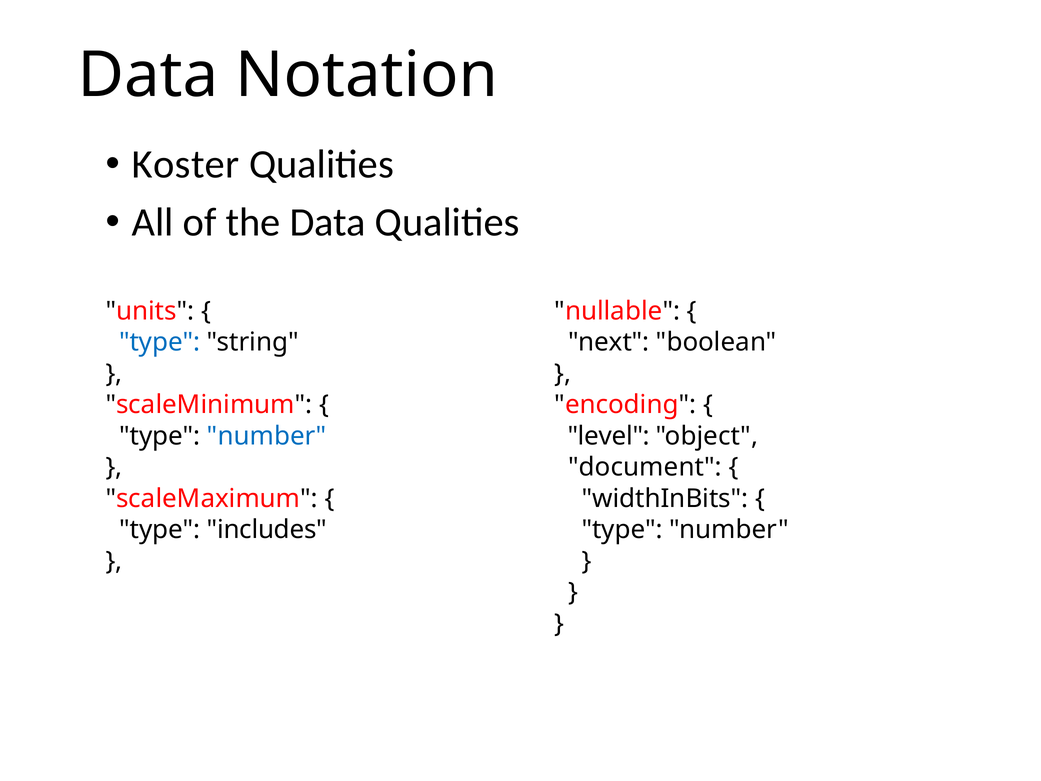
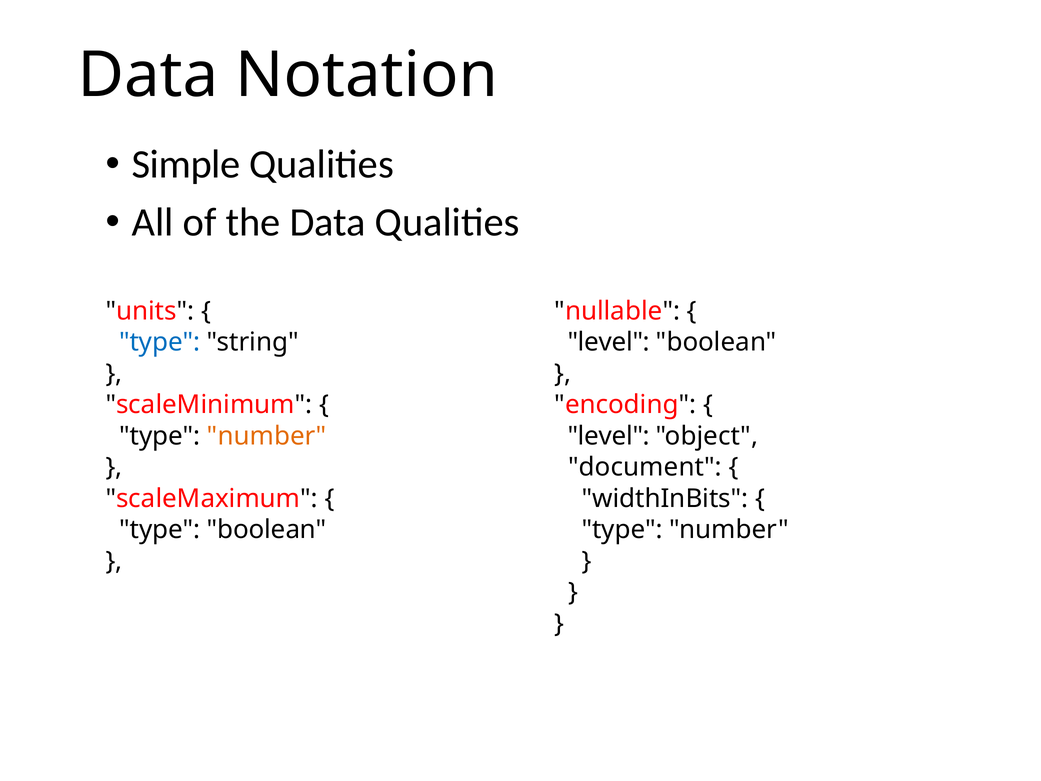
Koster: Koster -> Simple
next at (609, 342): next -> level
number at (267, 436) colour: blue -> orange
type includes: includes -> boolean
